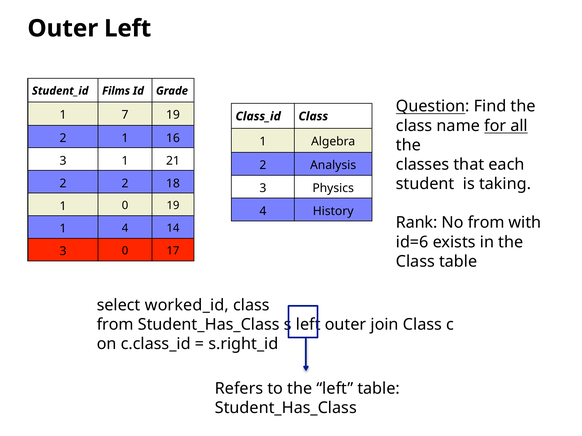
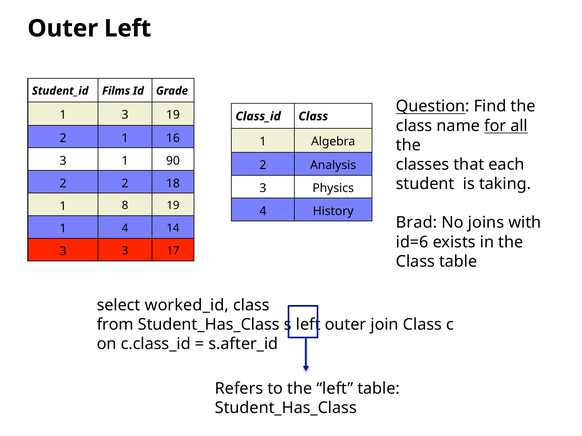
1 7: 7 -> 3
21: 21 -> 90
1 0: 0 -> 8
Rank: Rank -> Brad
No from: from -> joins
3 0: 0 -> 3
s.right_id: s.right_id -> s.after_id
